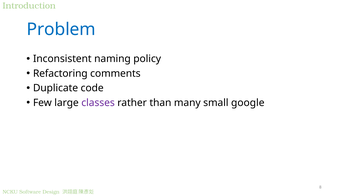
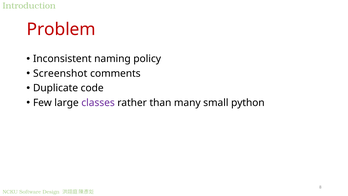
Problem colour: blue -> red
Refactoring: Refactoring -> Screenshot
google: google -> python
